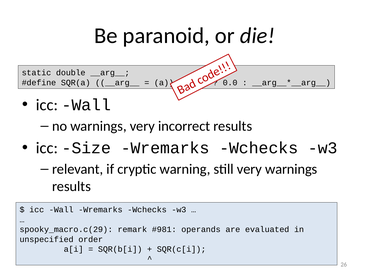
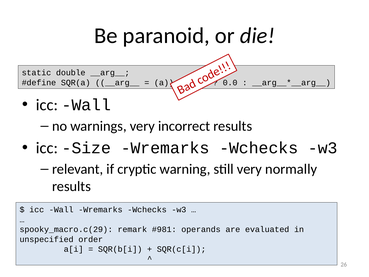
very warnings: warnings -> normally
